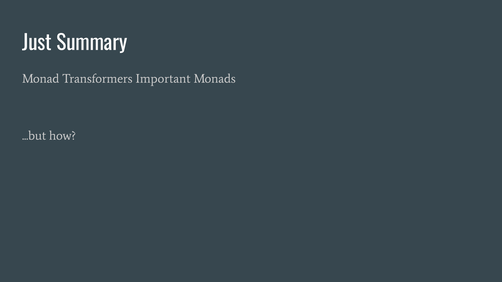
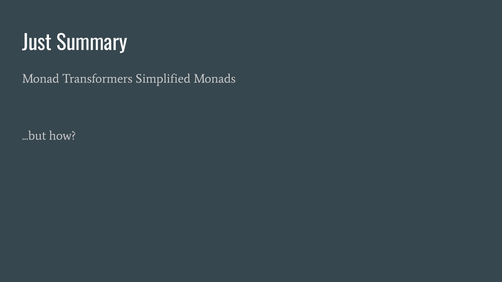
Important: Important -> Simplified
